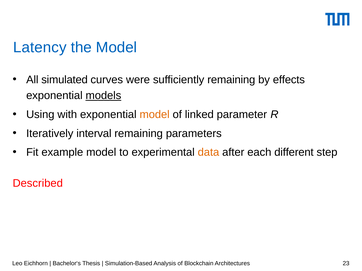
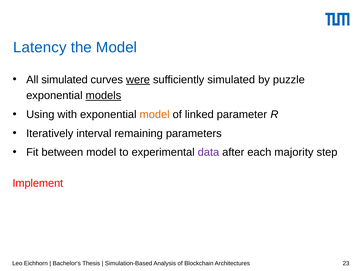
were underline: none -> present
sufficiently remaining: remaining -> simulated
effects: effects -> puzzle
example: example -> between
data colour: orange -> purple
different: different -> majority
Described: Described -> Implement
